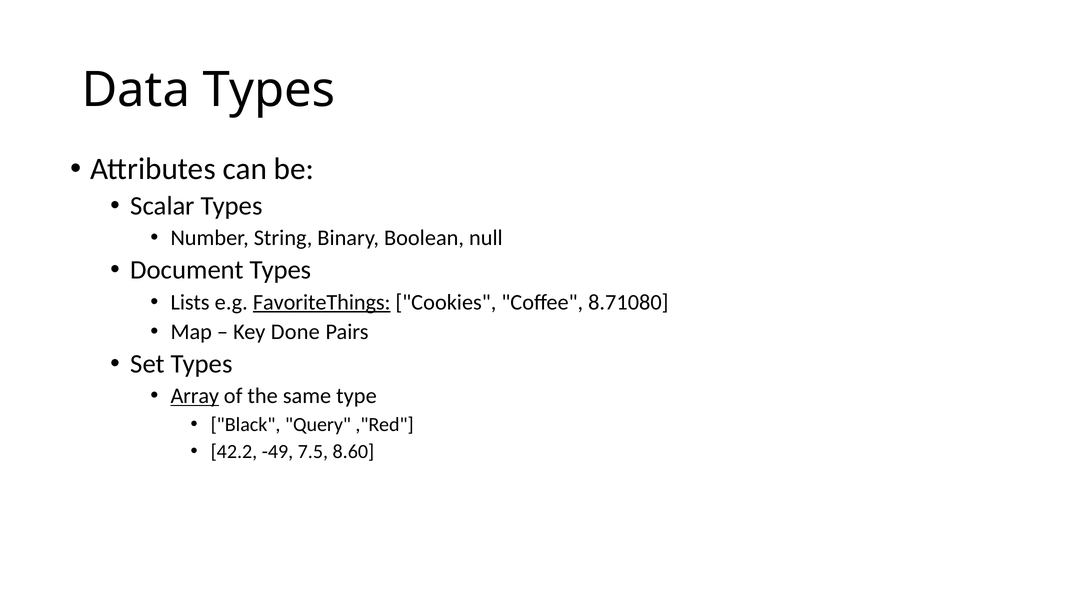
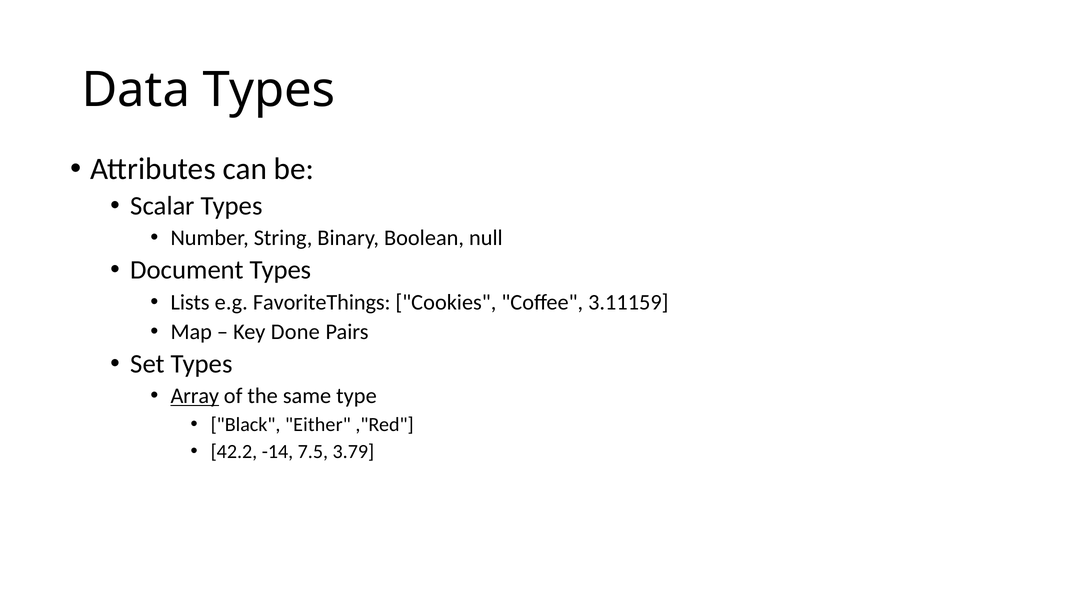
FavoriteThings underline: present -> none
8.71080: 8.71080 -> 3.11159
Query: Query -> Either
-49: -49 -> -14
8.60: 8.60 -> 3.79
